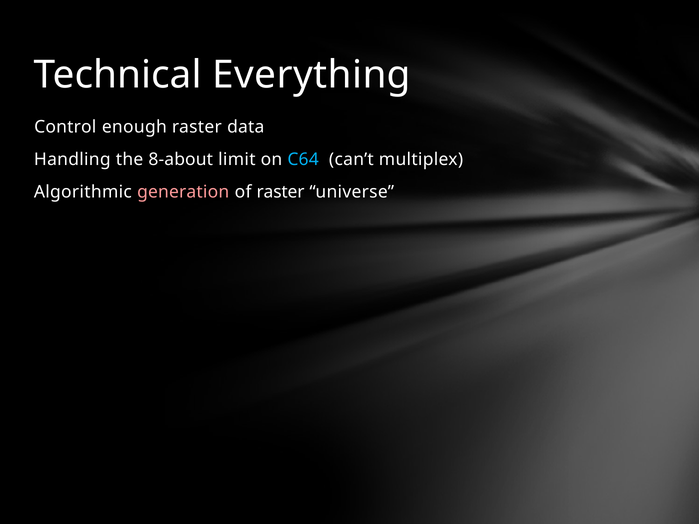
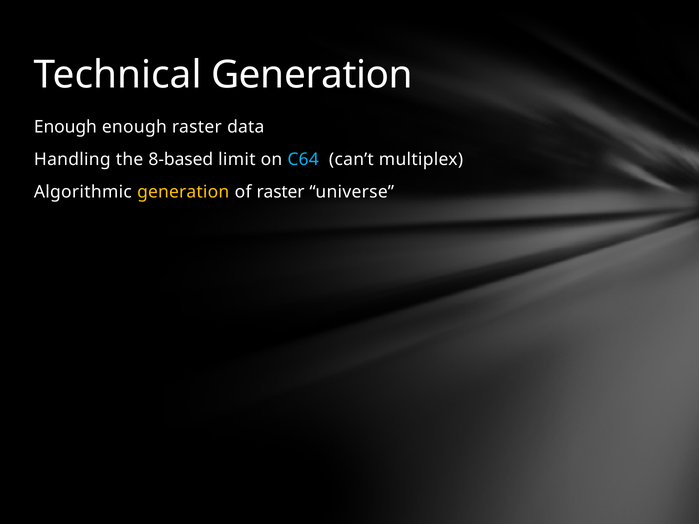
Technical Everything: Everything -> Generation
Control at (65, 127): Control -> Enough
8-about: 8-about -> 8-based
generation at (183, 192) colour: pink -> yellow
